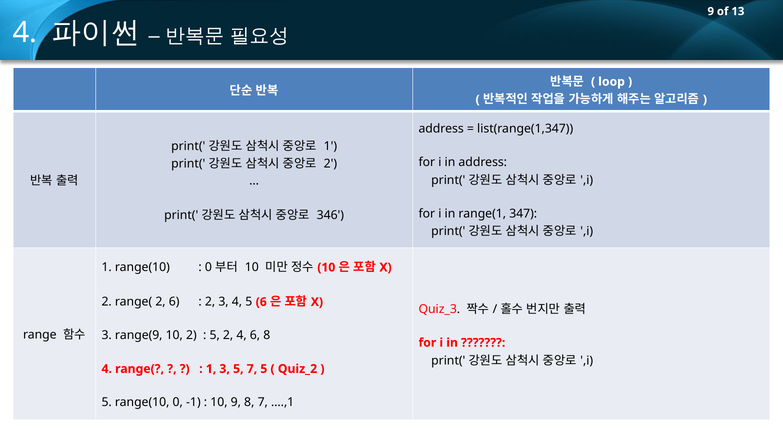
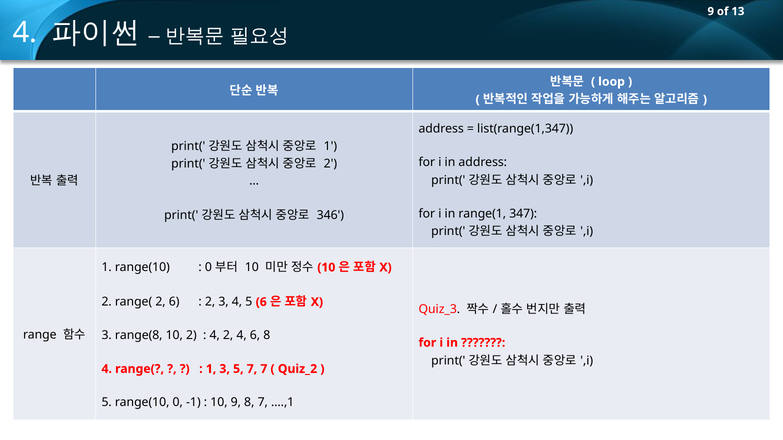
range(9: range(9 -> range(8
5 at (215, 336): 5 -> 4
7 5: 5 -> 7
